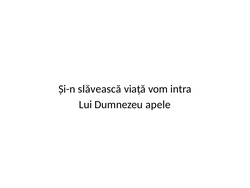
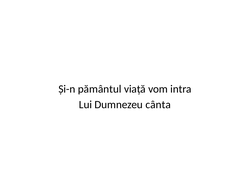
slăvească: slăvească -> pământul
apele: apele -> cânta
